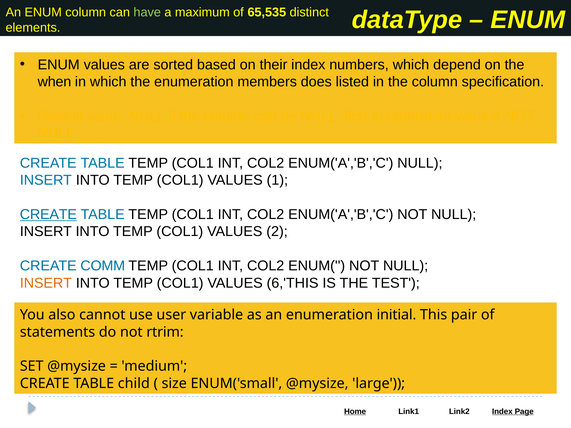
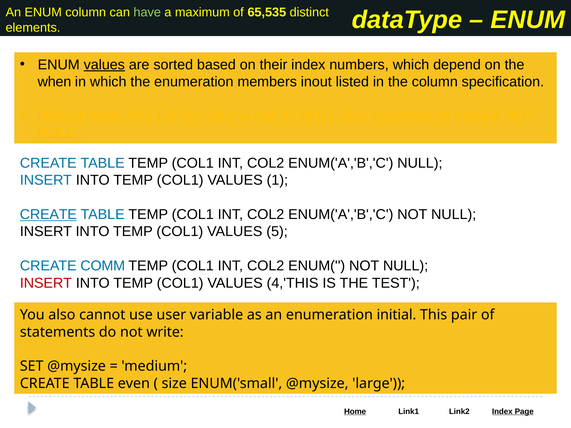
values at (104, 65) underline: none -> present
does: does -> inout
2: 2 -> 5
INSERT at (46, 283) colour: orange -> red
6,'THIS: 6,'THIS -> 4,'THIS
rtrim: rtrim -> write
child: child -> even
